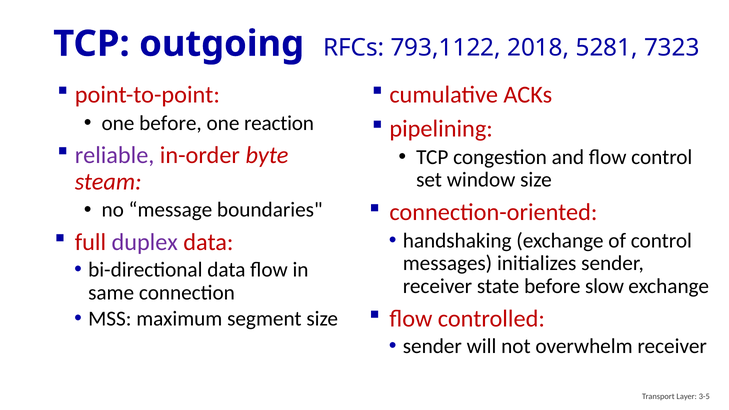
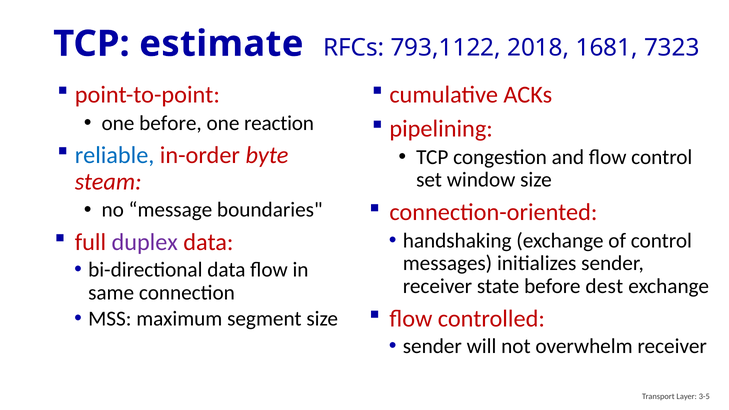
outgoing: outgoing -> estimate
5281: 5281 -> 1681
reliable colour: purple -> blue
slow: slow -> dest
